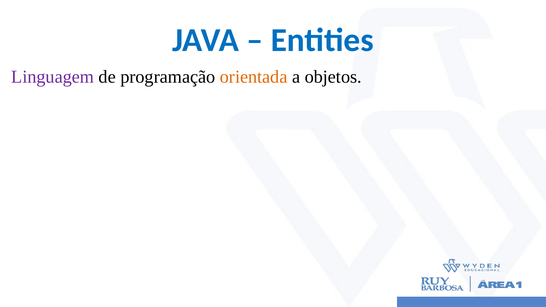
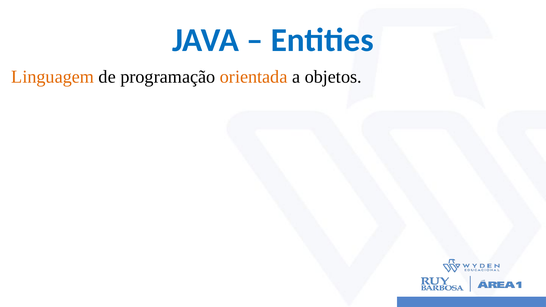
Linguagem colour: purple -> orange
